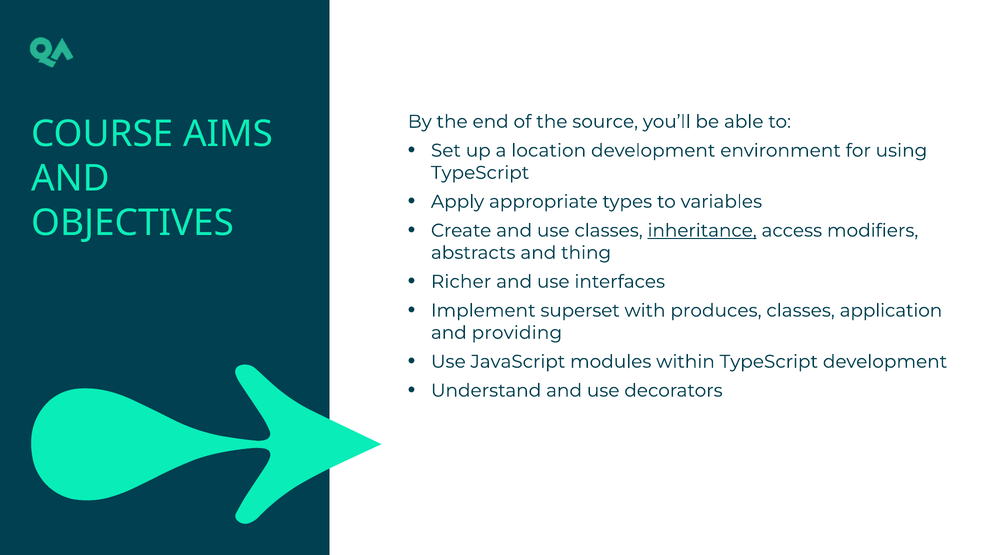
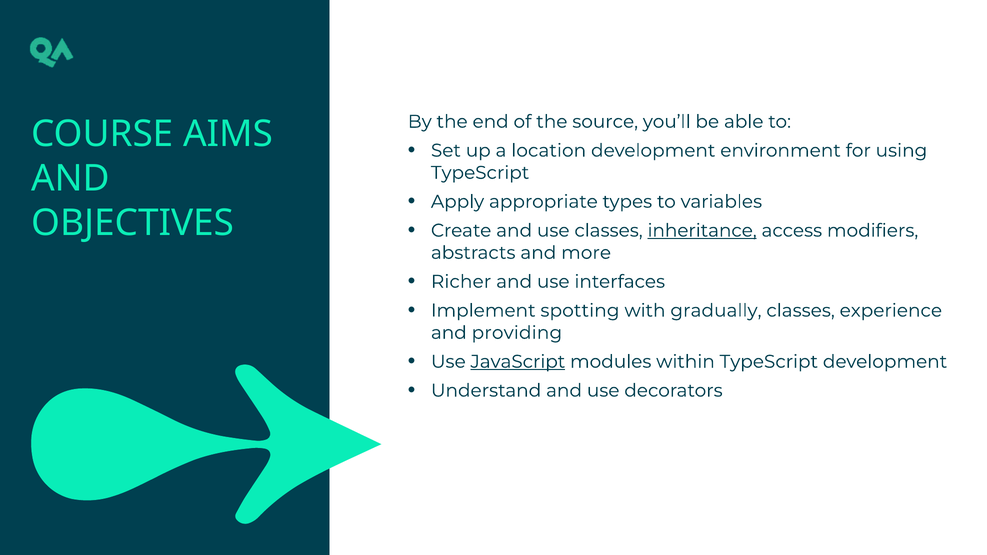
thing: thing -> more
superset: superset -> spotting
produces: produces -> gradually
application: application -> experience
JavaScript underline: none -> present
